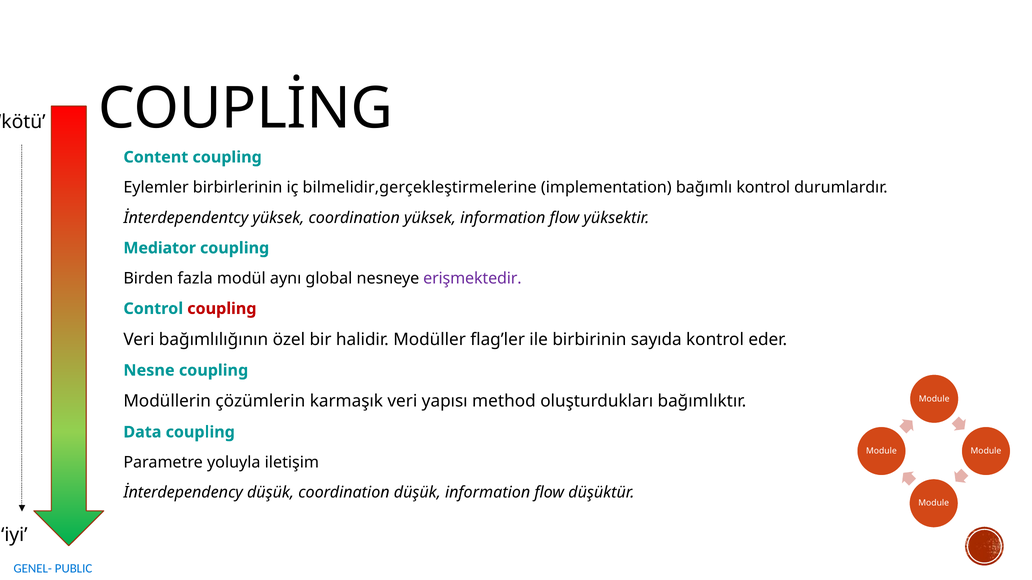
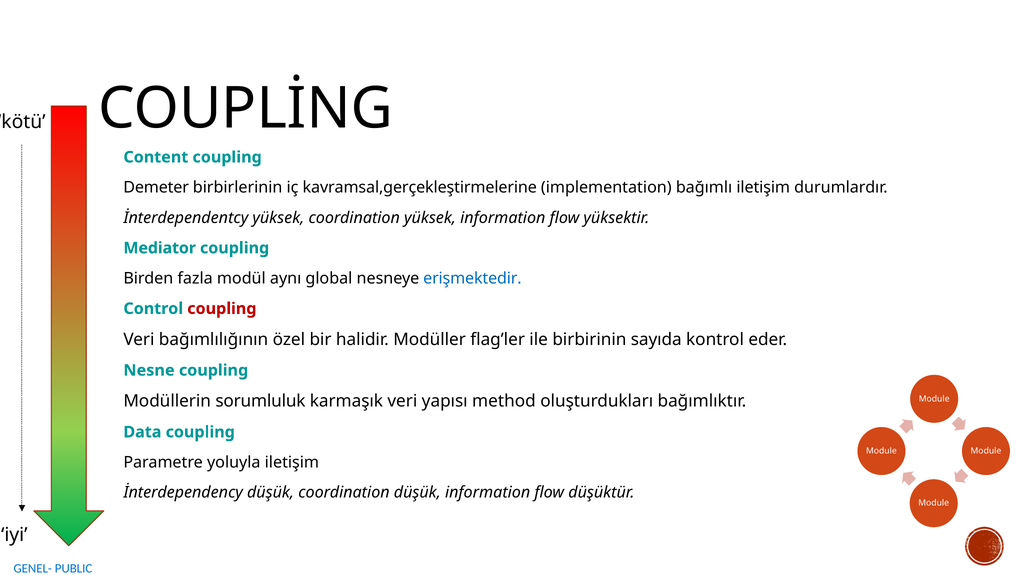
Eylemler: Eylemler -> Demeter
bilmelidir,gerçekleştirmelerine: bilmelidir,gerçekleştirmelerine -> kavramsal,gerçekleştirmelerine
bağımlı kontrol: kontrol -> iletişim
erişmektedir colour: purple -> blue
çözümlerin: çözümlerin -> sorumluluk
